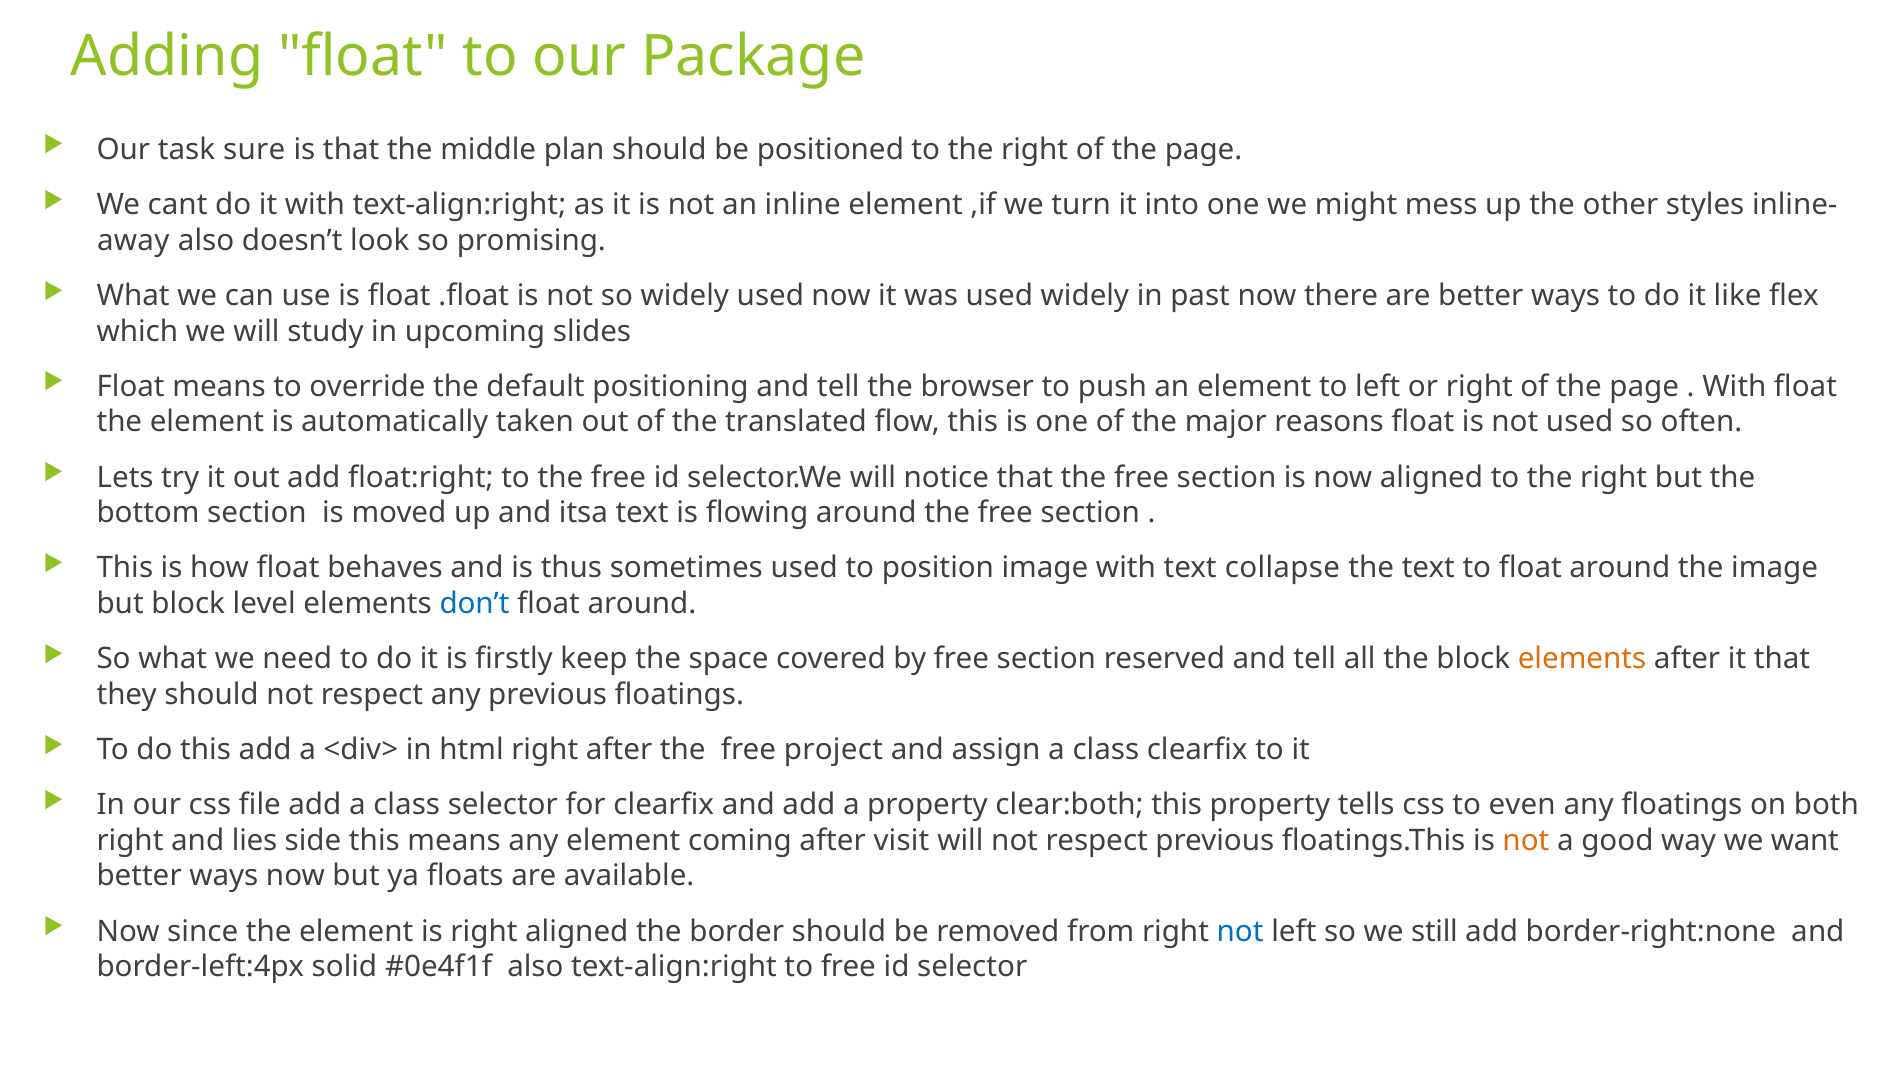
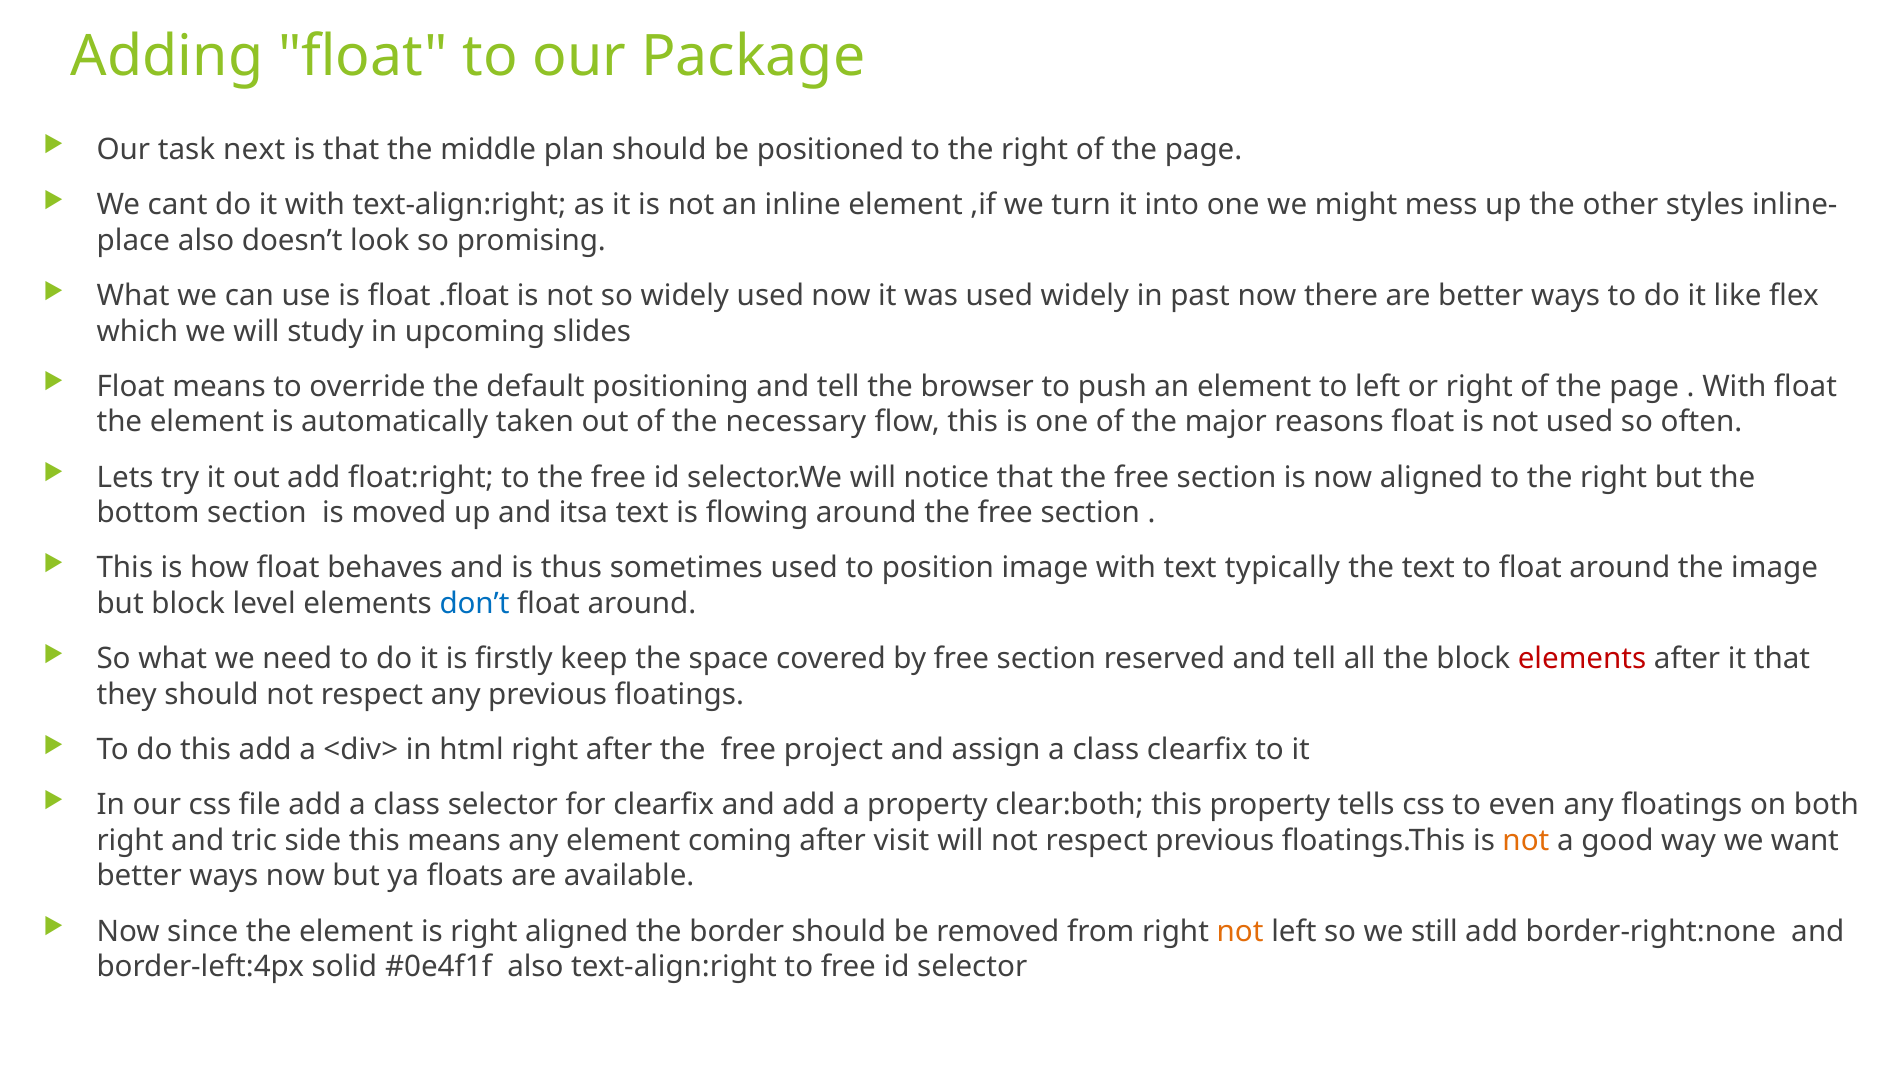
sure: sure -> next
away: away -> place
translated: translated -> necessary
collapse: collapse -> typically
elements at (1582, 659) colour: orange -> red
lies: lies -> tric
not at (1240, 931) colour: blue -> orange
